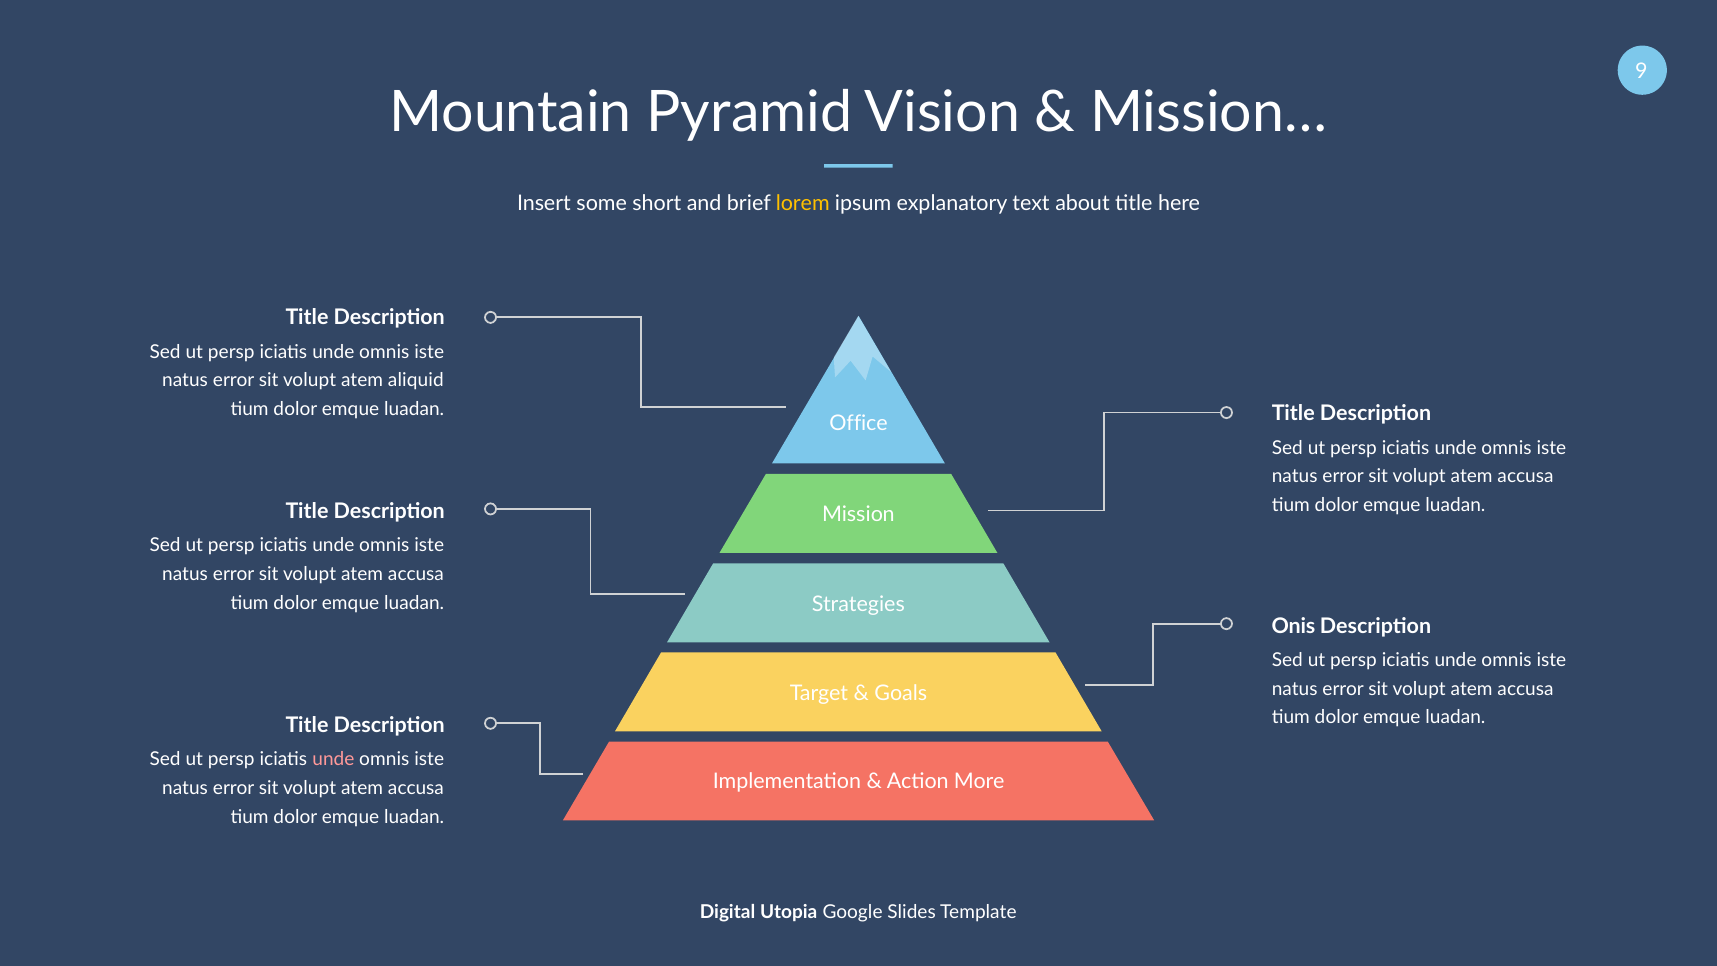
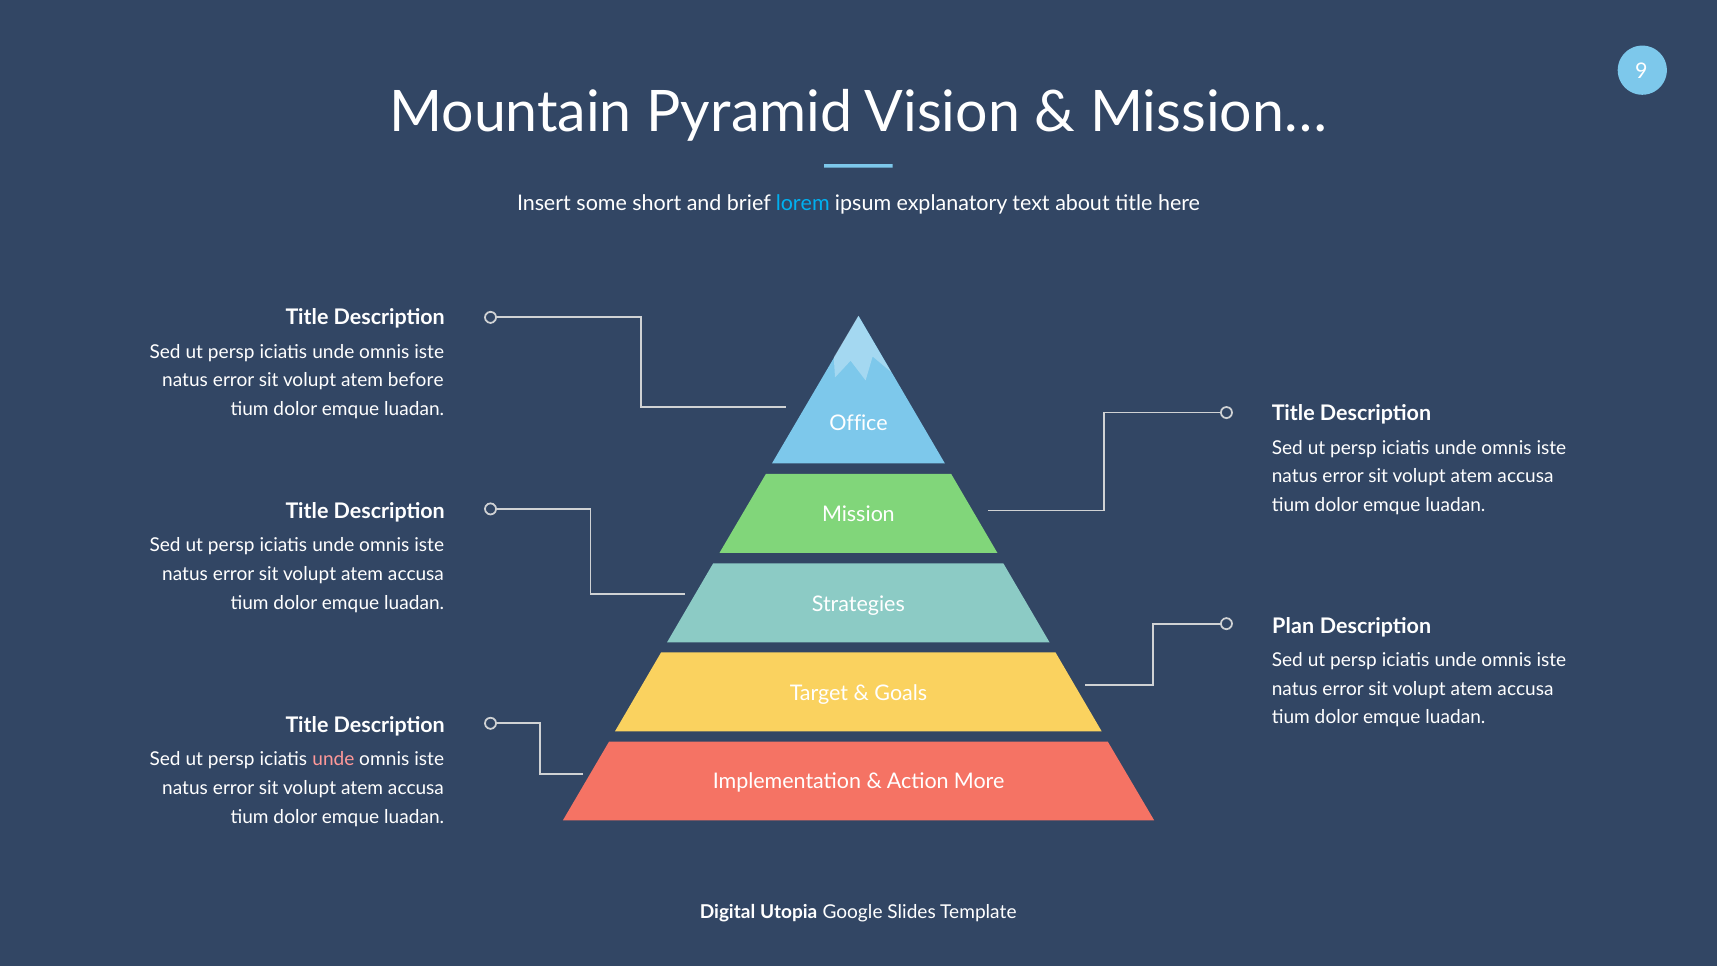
lorem colour: yellow -> light blue
aliquid: aliquid -> before
Onis: Onis -> Plan
